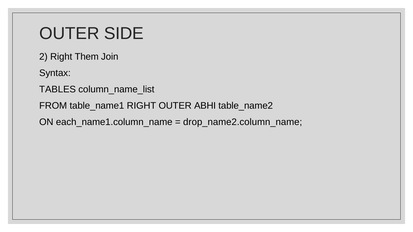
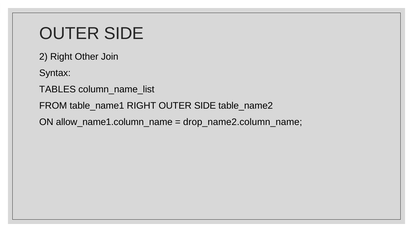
Them: Them -> Other
RIGHT OUTER ABHI: ABHI -> SIDE
each_name1.column_name: each_name1.column_name -> allow_name1.column_name
